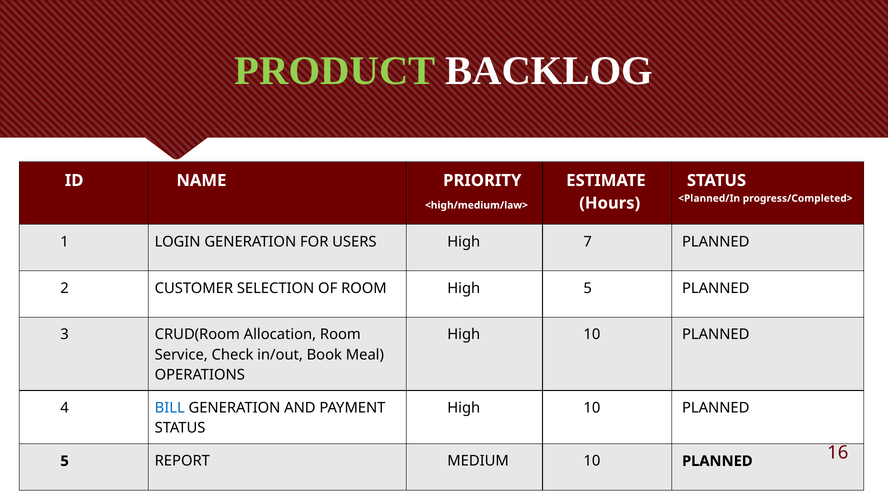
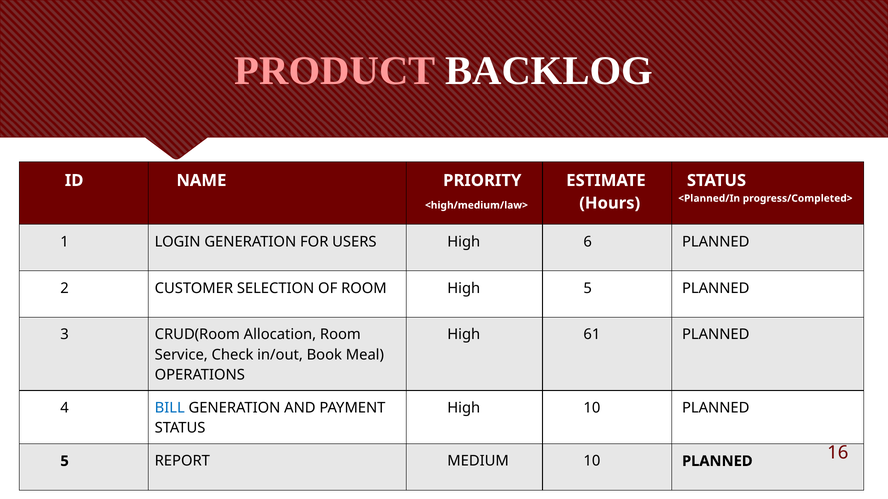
PRODUCT colour: light green -> pink
7: 7 -> 6
10 at (592, 335): 10 -> 61
